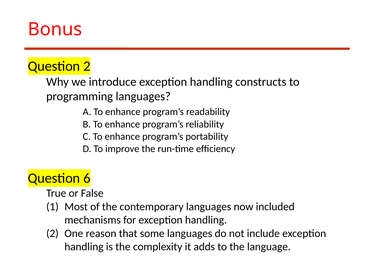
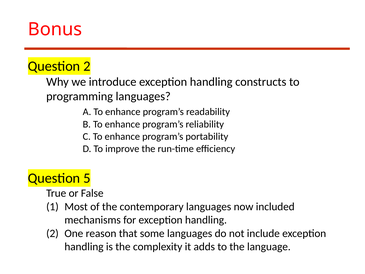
6: 6 -> 5
